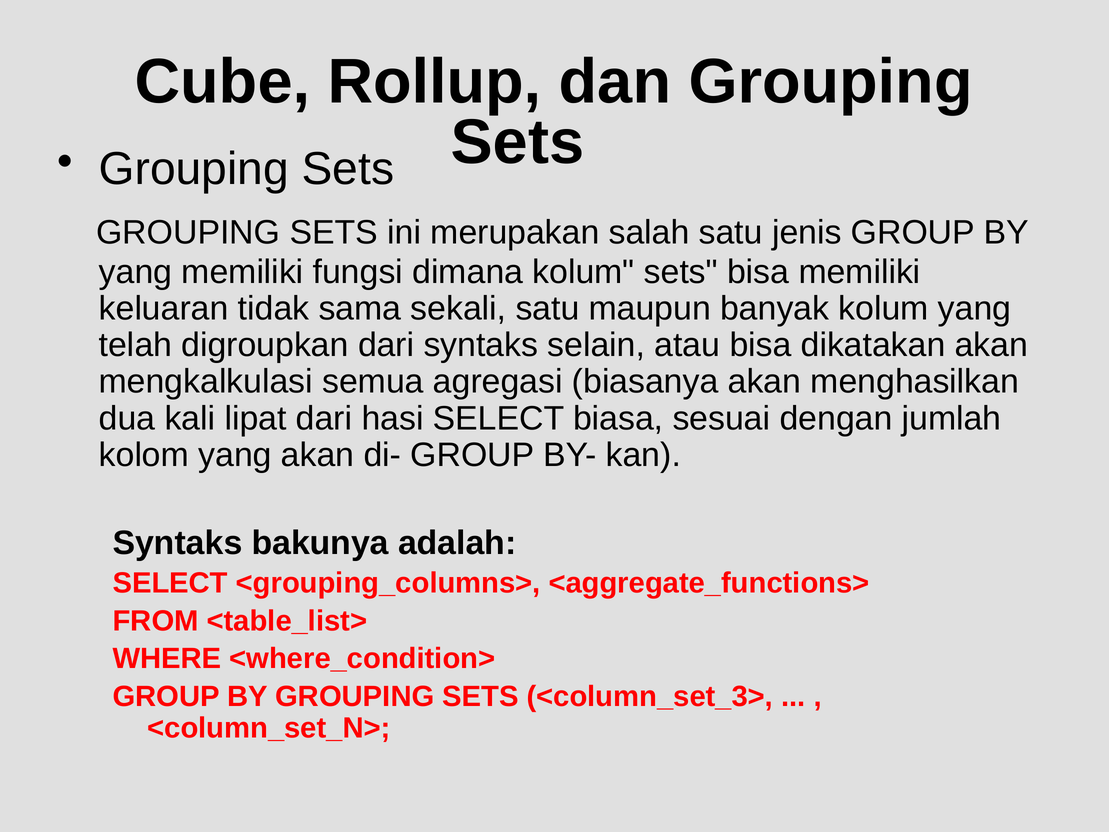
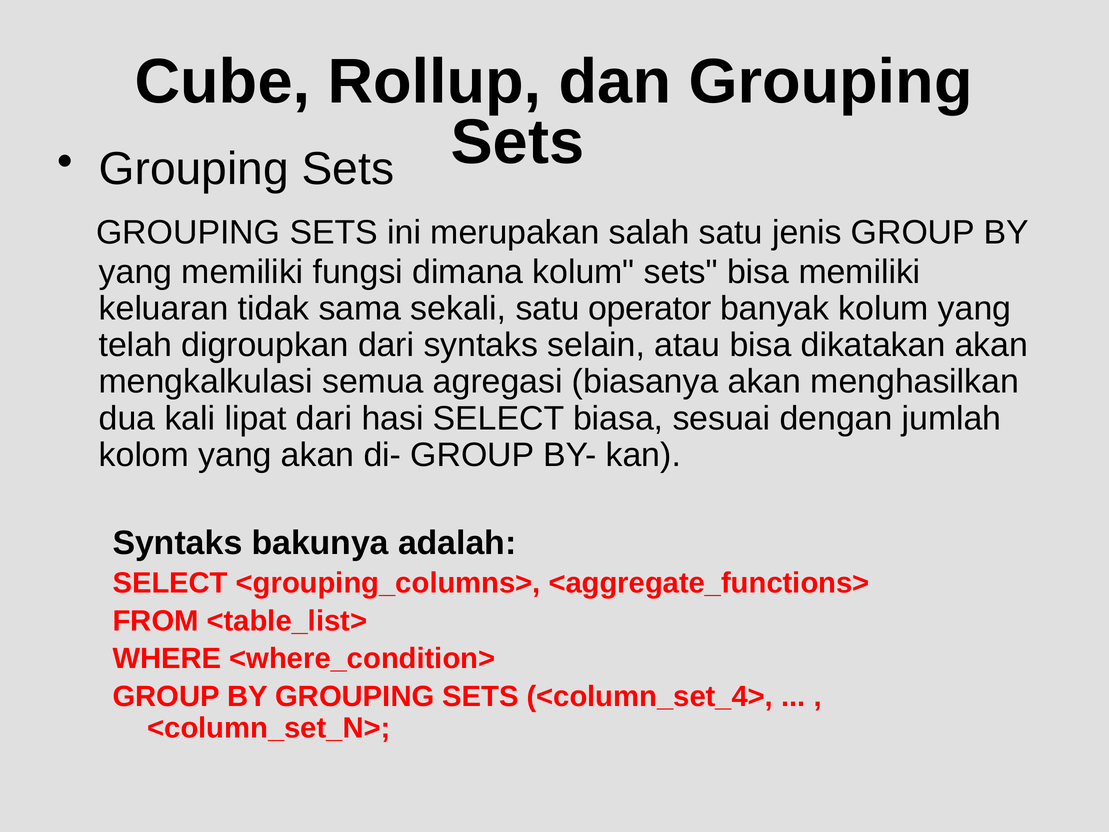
maupun: maupun -> operator
<column_set_3>: <column_set_3> -> <column_set_4>
